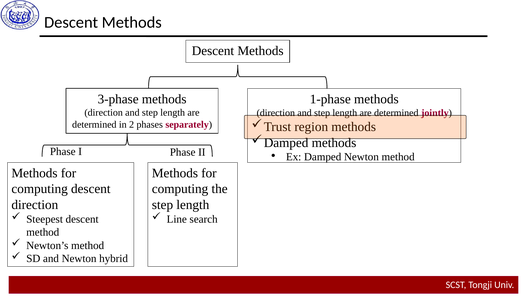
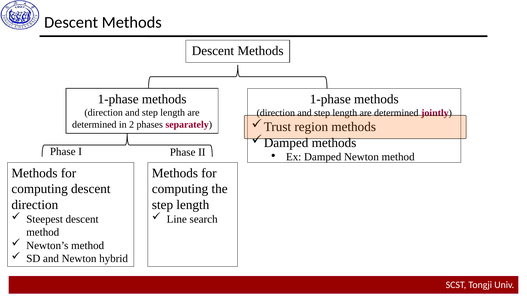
3-phase at (118, 99): 3-phase -> 1-phase
